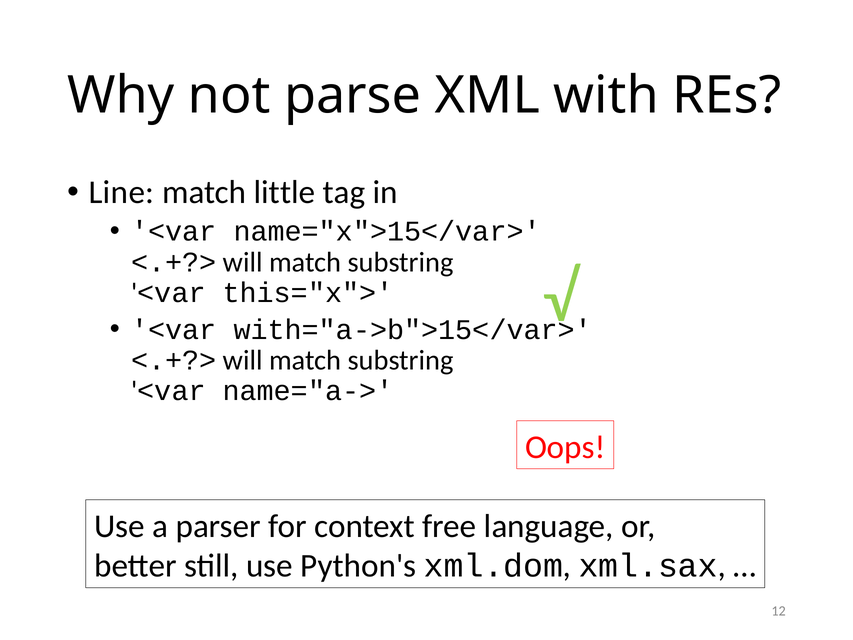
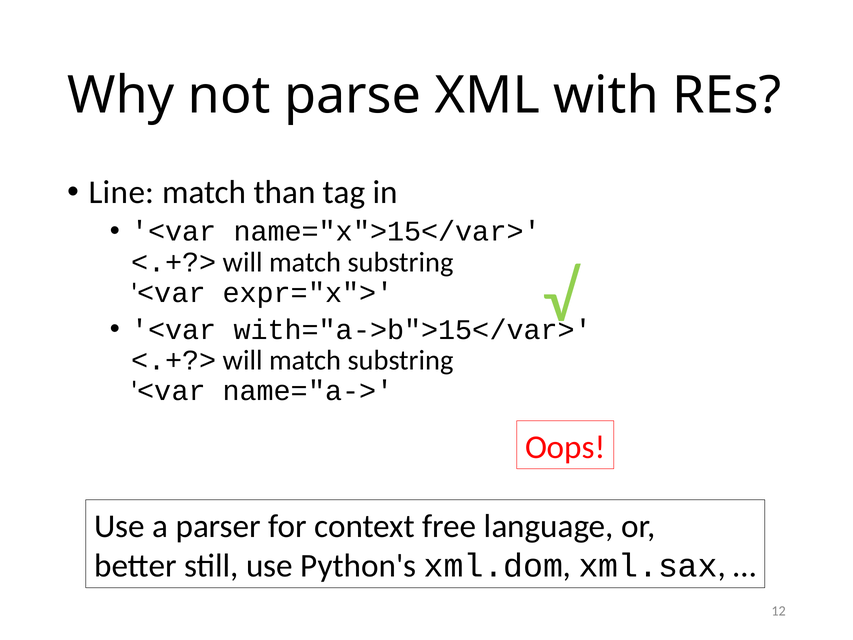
little: little -> than
this="x">: this="x"> -> expr="x">
